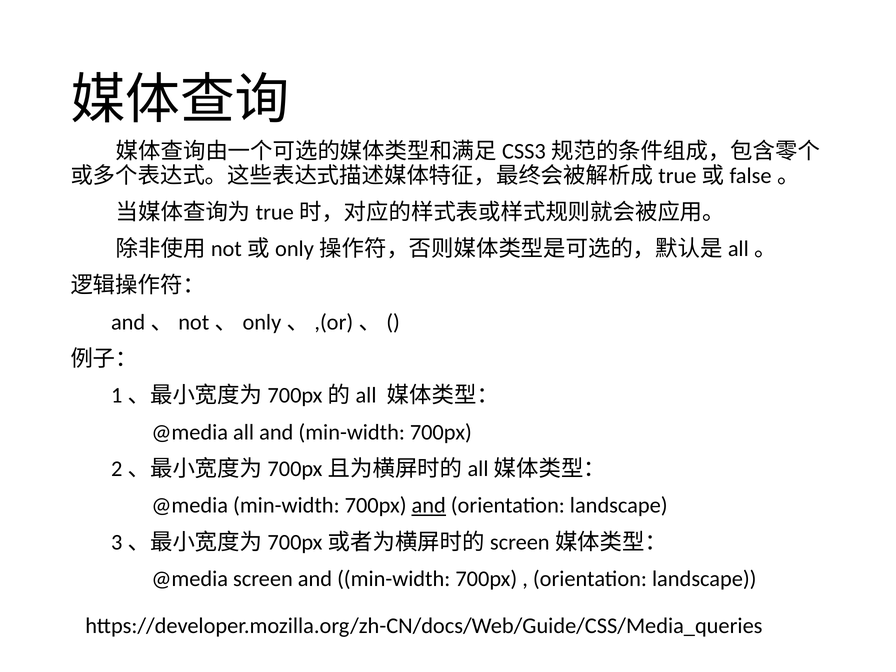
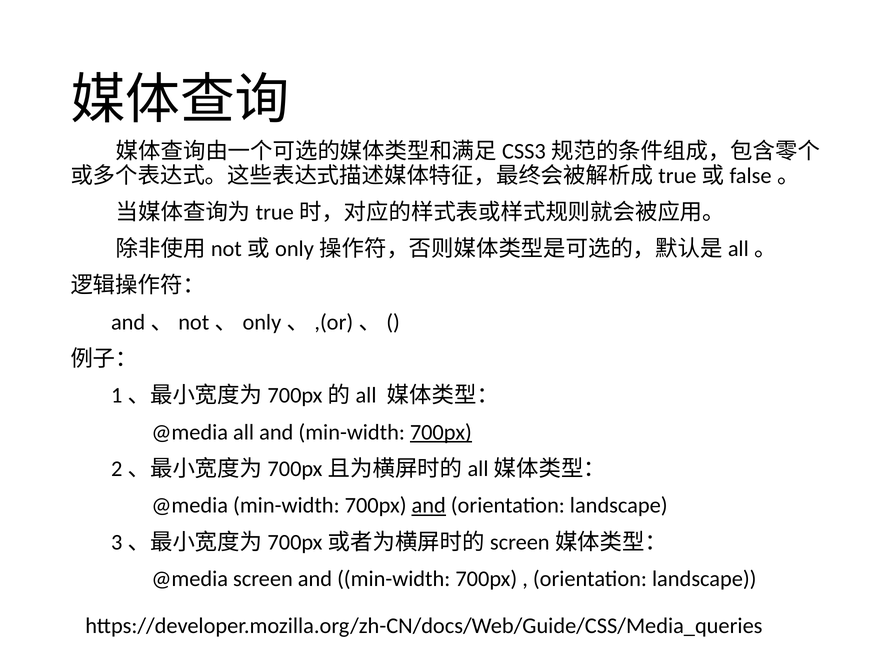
700px at (441, 432) underline: none -> present
